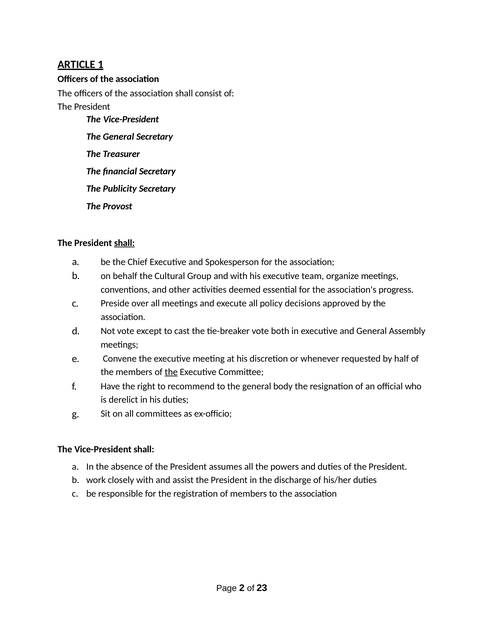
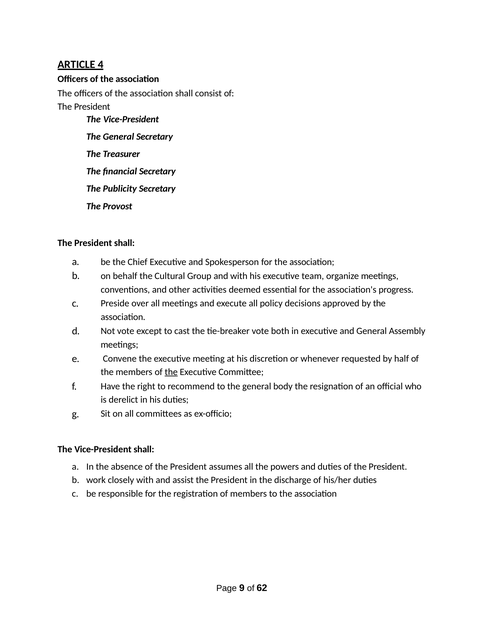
1: 1 -> 4
shall at (124, 243) underline: present -> none
2: 2 -> 9
23: 23 -> 62
